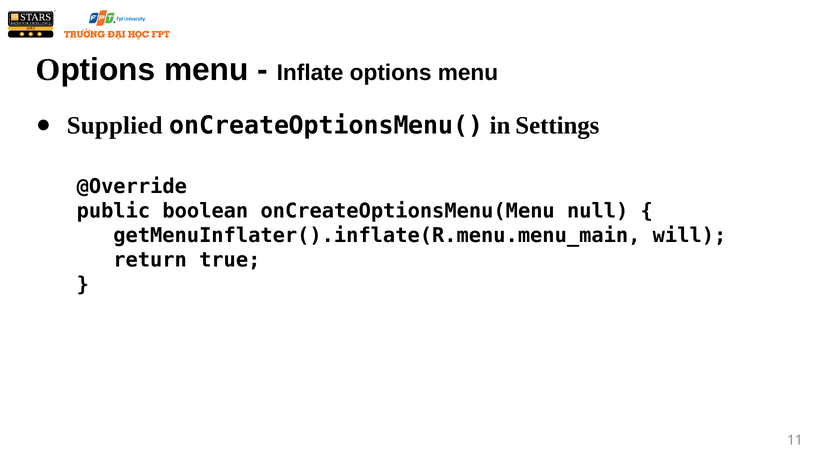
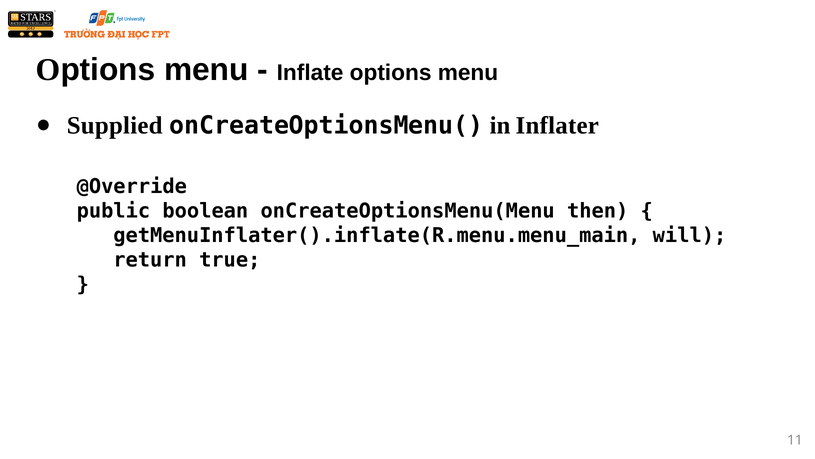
Settings: Settings -> Inflater
null: null -> then
